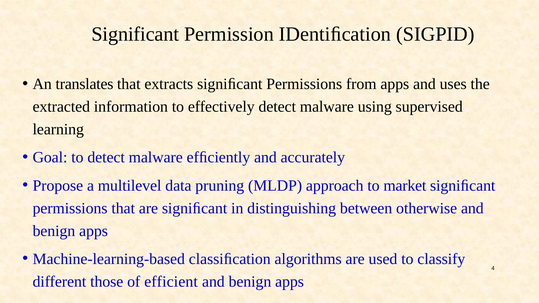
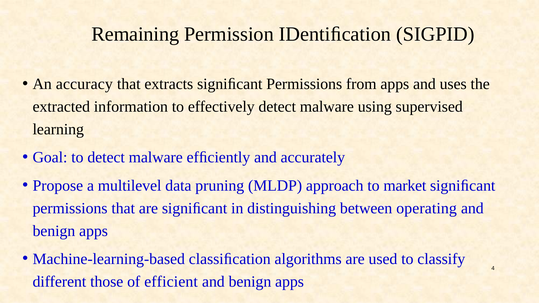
Significant at (135, 34): Significant -> Remaining
translates: translates -> accuracy
otherwise: otherwise -> operating
